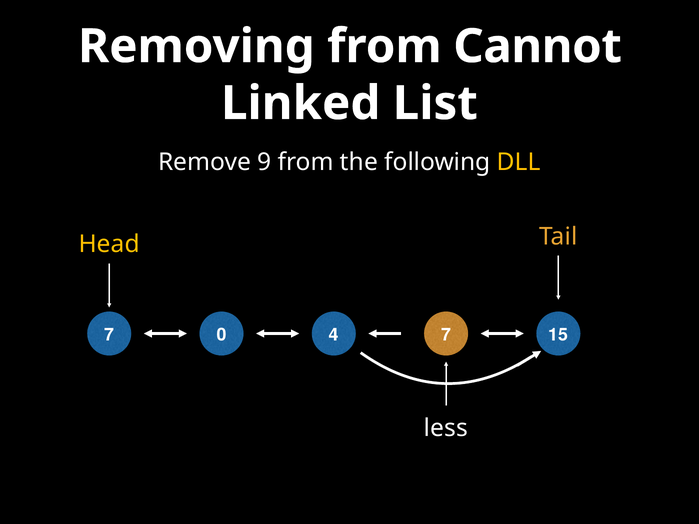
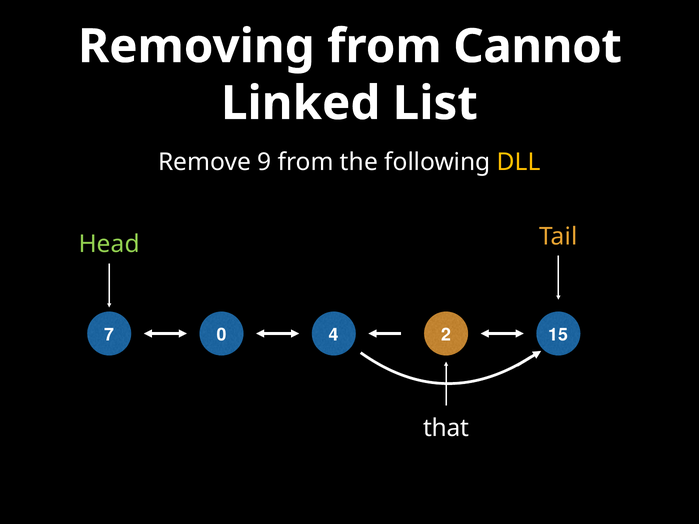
Head colour: yellow -> light green
4 7: 7 -> 2
less: less -> that
